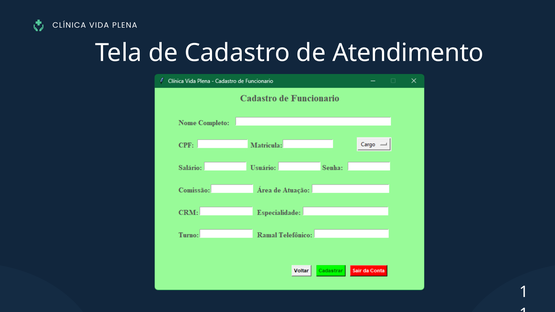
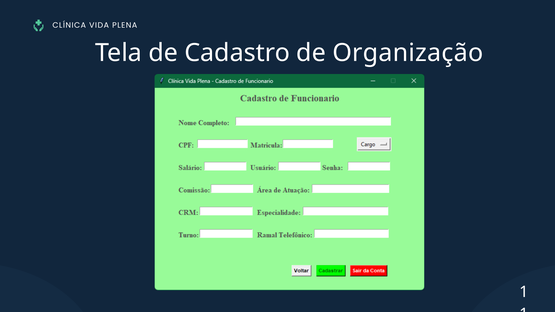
Atendimento: Atendimento -> Organização
